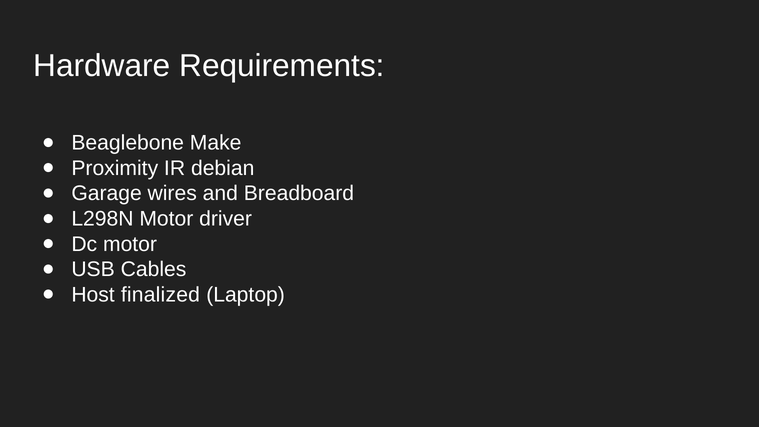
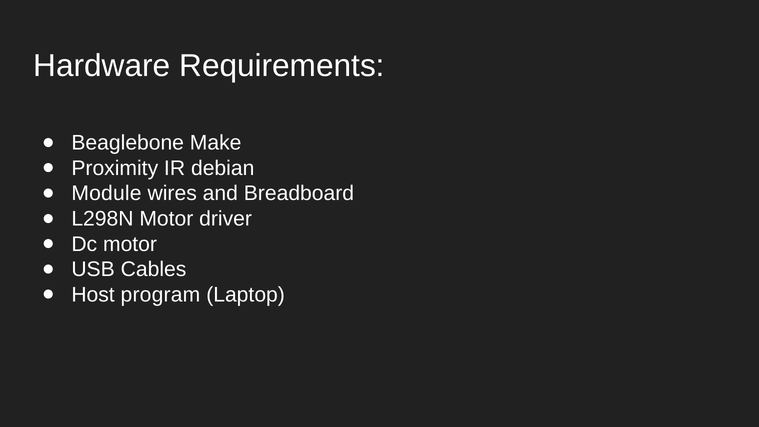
Garage: Garage -> Module
finalized: finalized -> program
